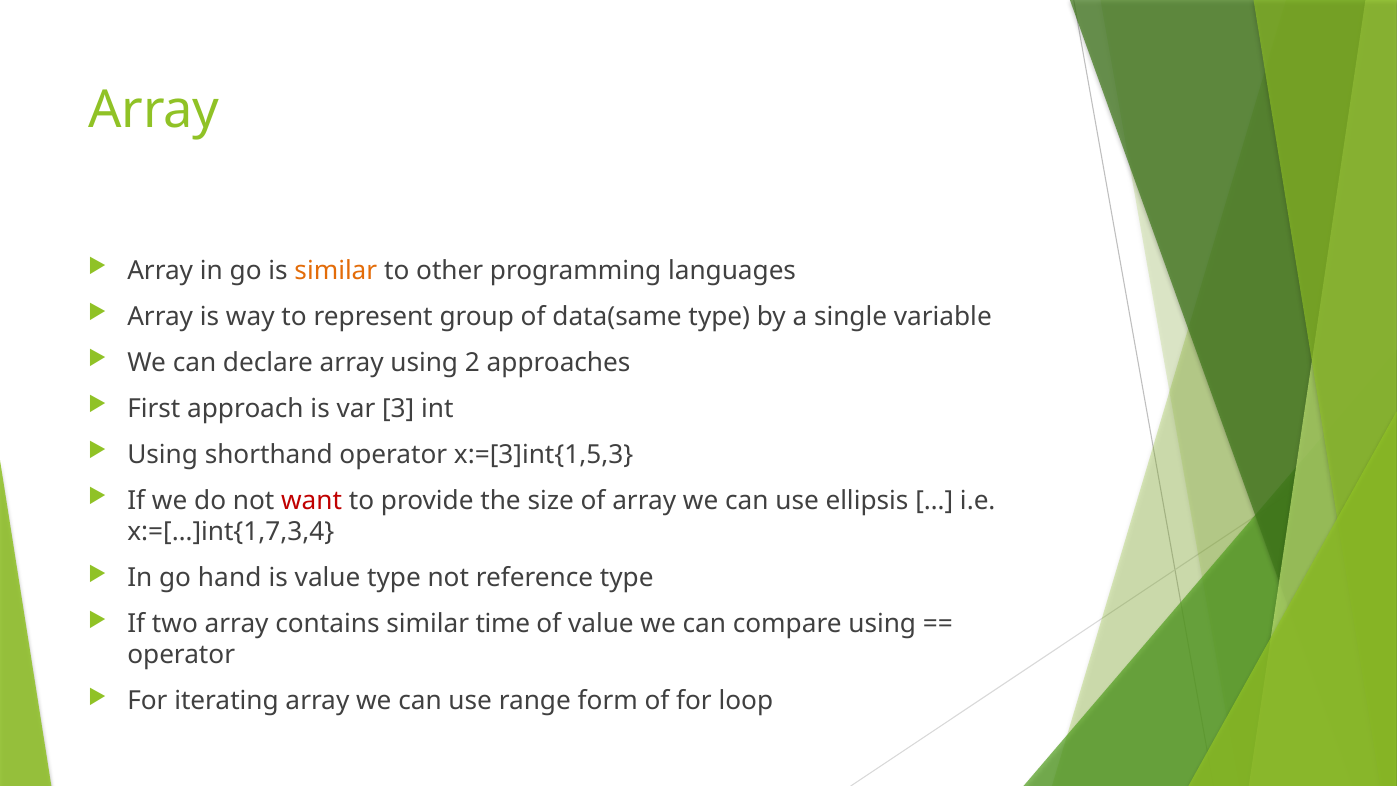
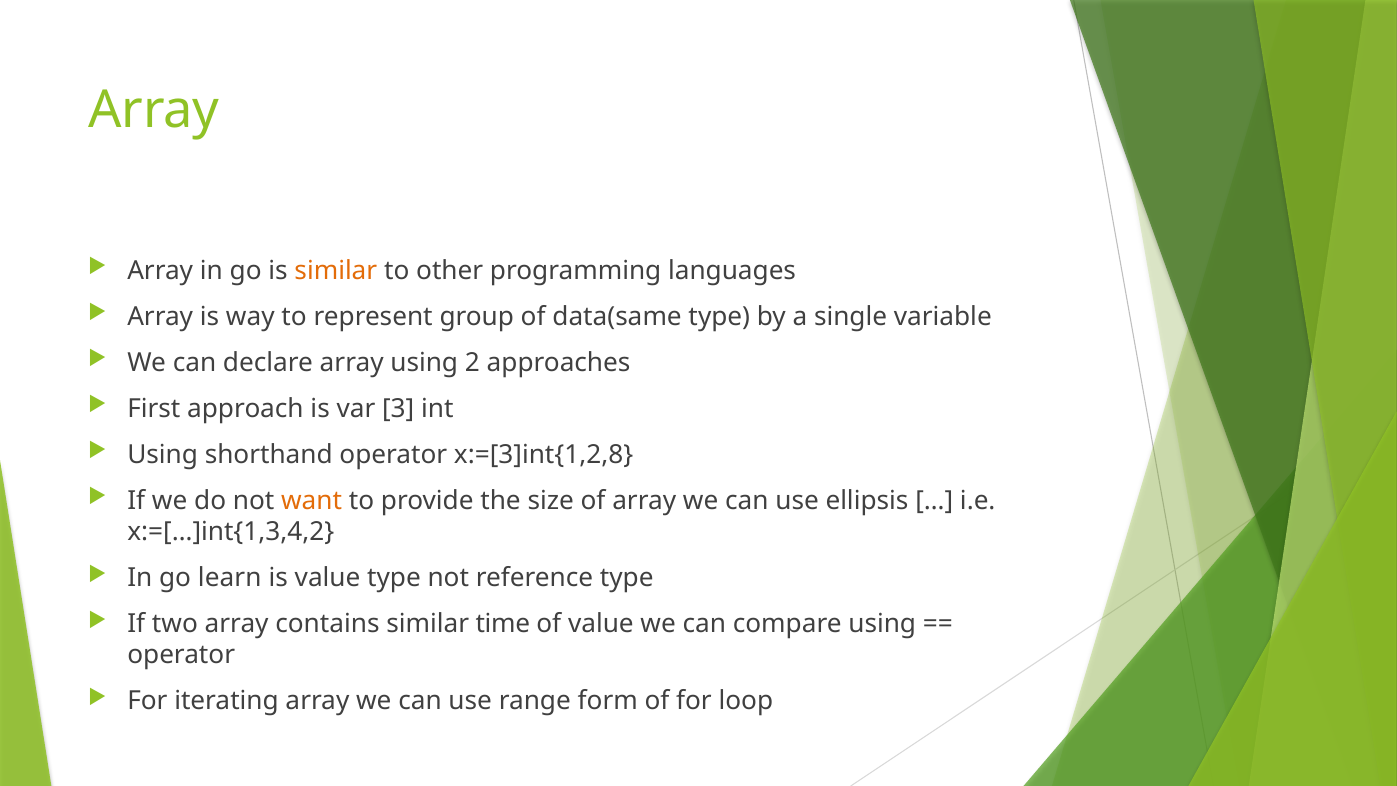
x:=[3]int{1,5,3: x:=[3]int{1,5,3 -> x:=[3]int{1,2,8
want colour: red -> orange
x:=[…]int{1,7,3,4: x:=[…]int{1,7,3,4 -> x:=[…]int{1,3,4,2
hand: hand -> learn
